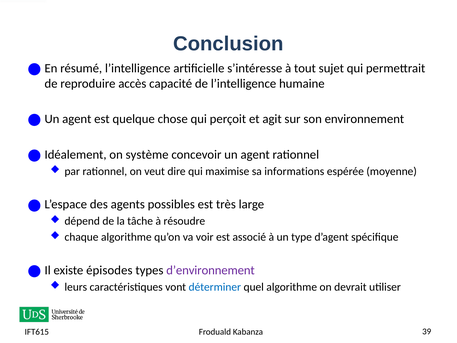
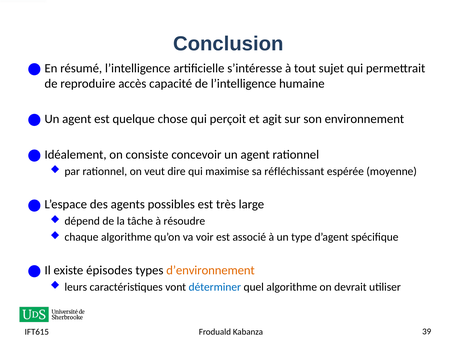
système: système -> consiste
informations: informations -> réfléchissant
d’environnement colour: purple -> orange
